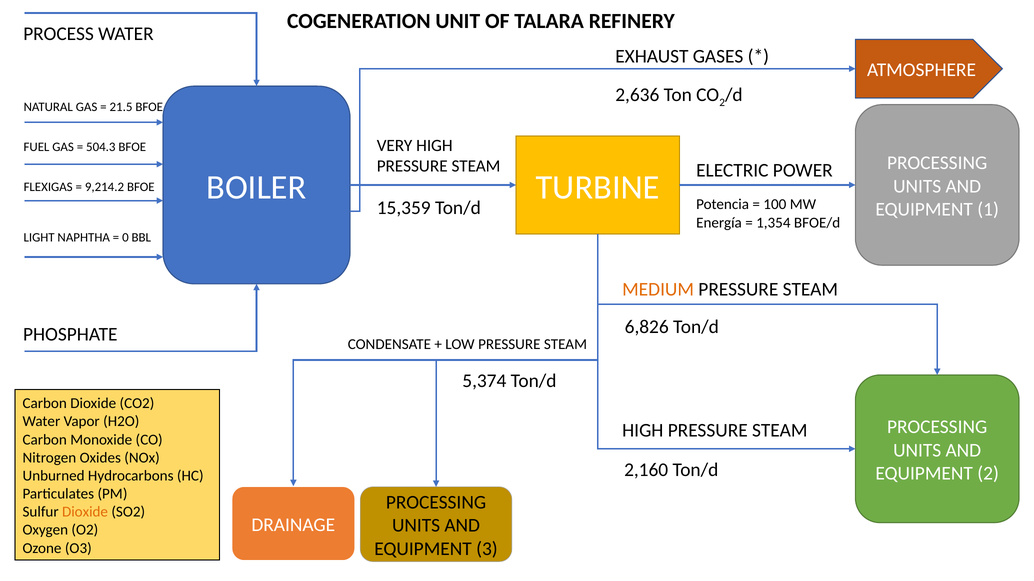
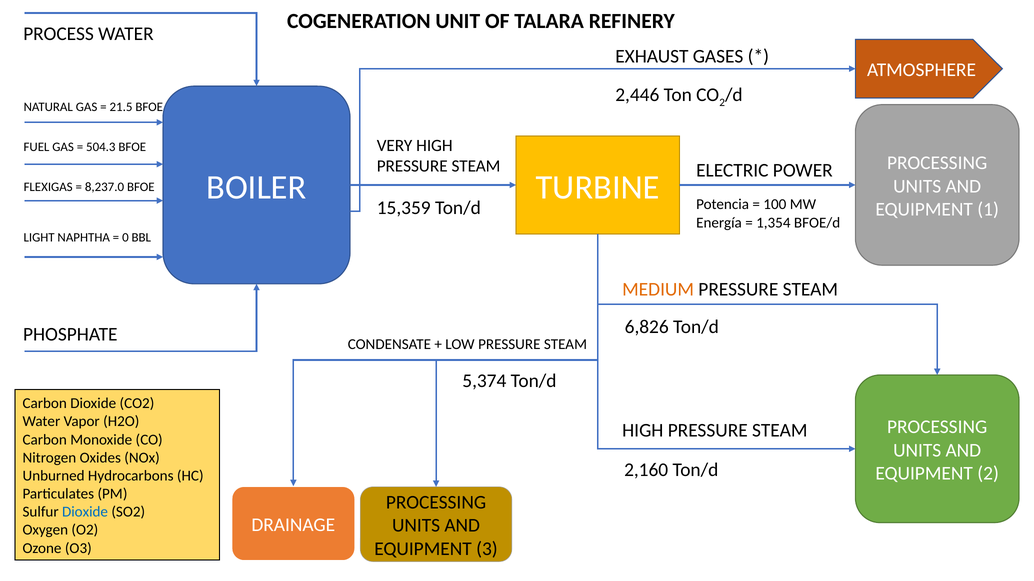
2,636: 2,636 -> 2,446
9,214.2: 9,214.2 -> 8,237.0
Dioxide at (85, 512) colour: orange -> blue
